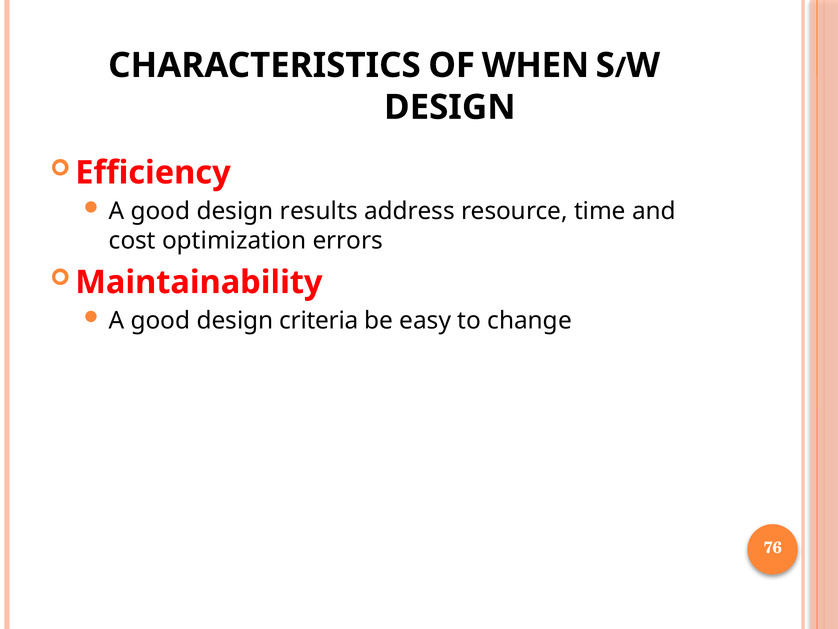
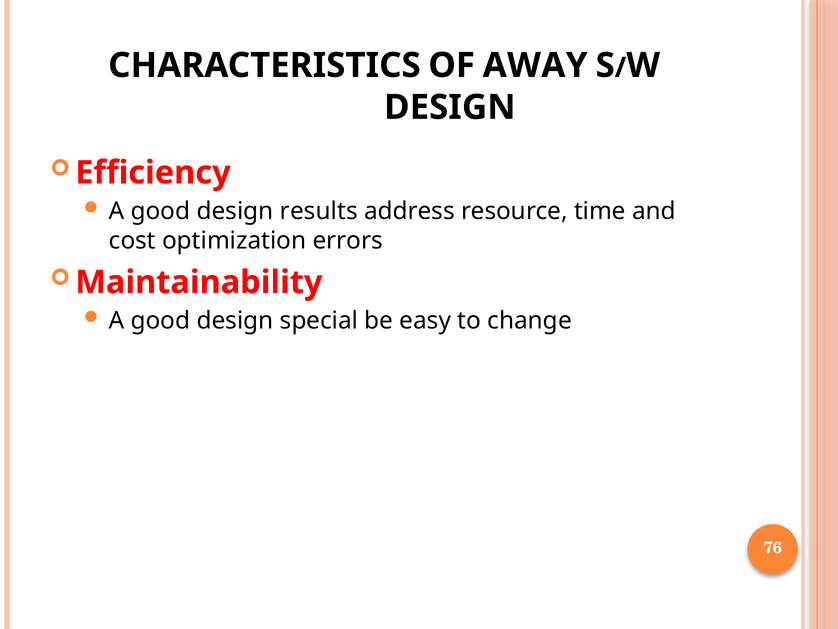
WHEN: WHEN -> AWAY
criteria: criteria -> special
